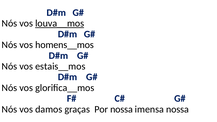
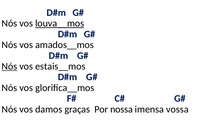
homens__mos: homens__mos -> amados__mos
Nós at (9, 66) underline: none -> present
imensa nossa: nossa -> vossa
